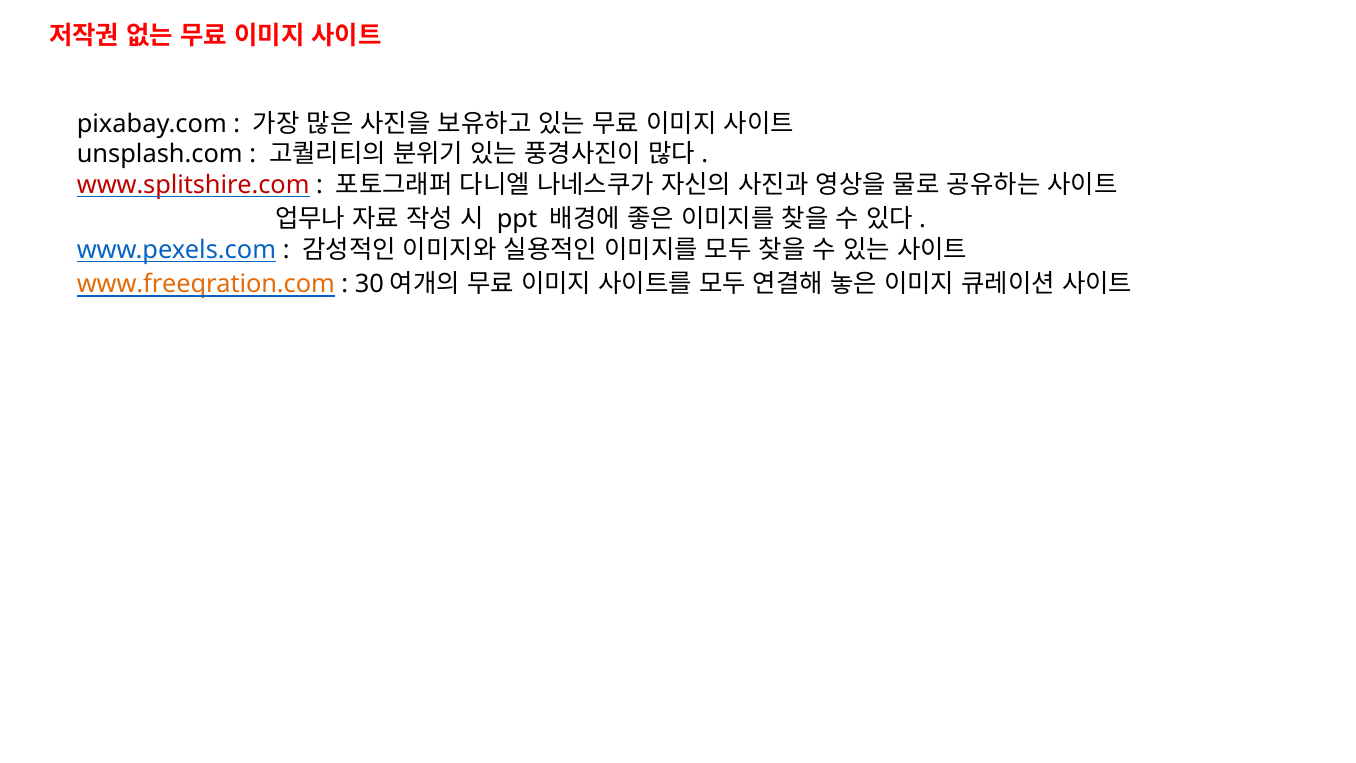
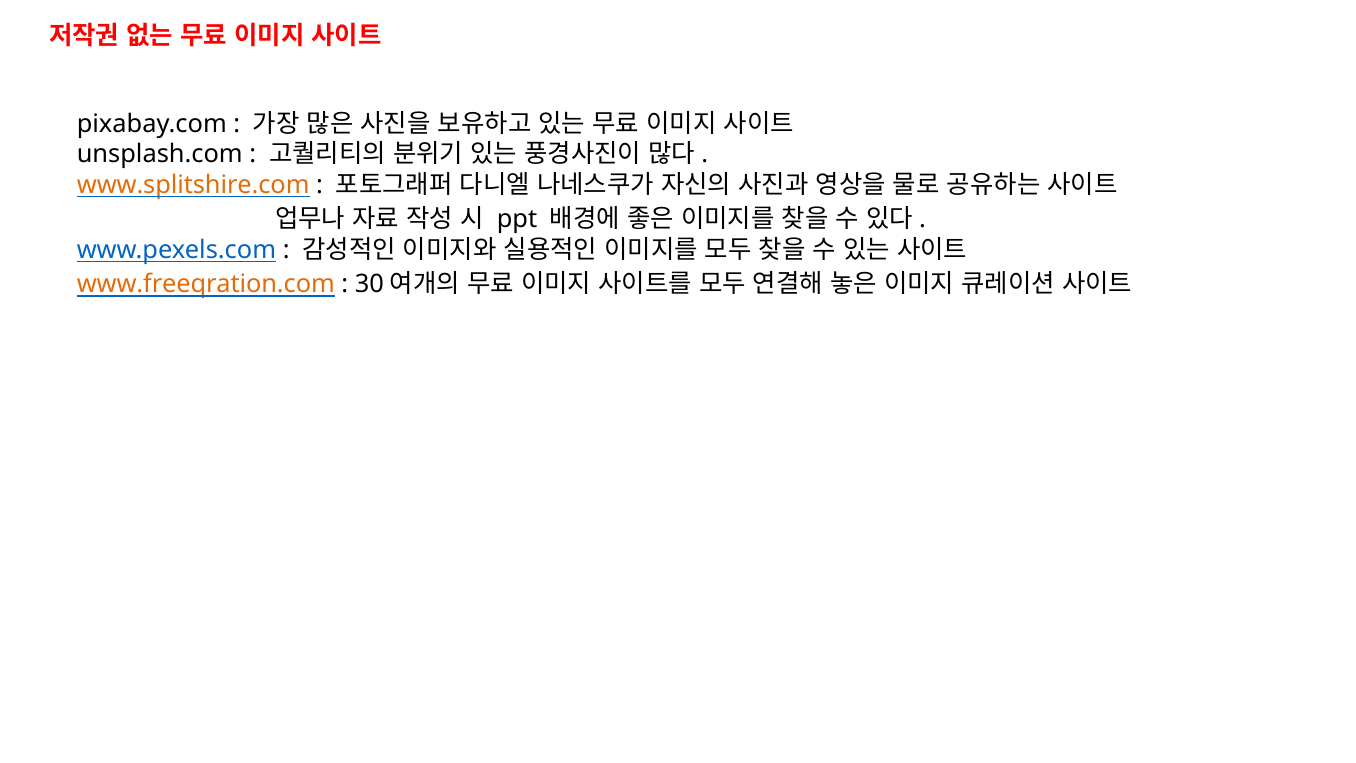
www.splitshire.com colour: red -> orange
